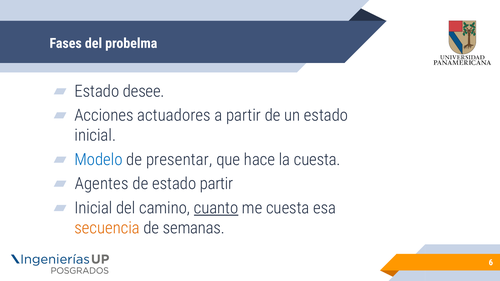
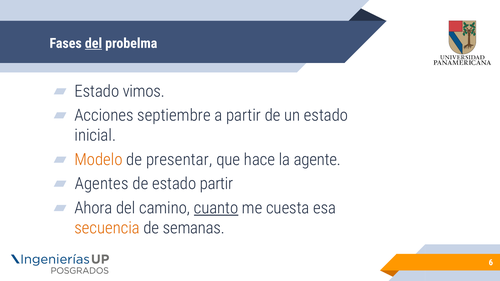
del at (93, 43) underline: none -> present
desee: desee -> vimos
actuadores: actuadores -> septiembre
Modelo colour: blue -> orange
la cuesta: cuesta -> agente
Inicial at (93, 208): Inicial -> Ahora
